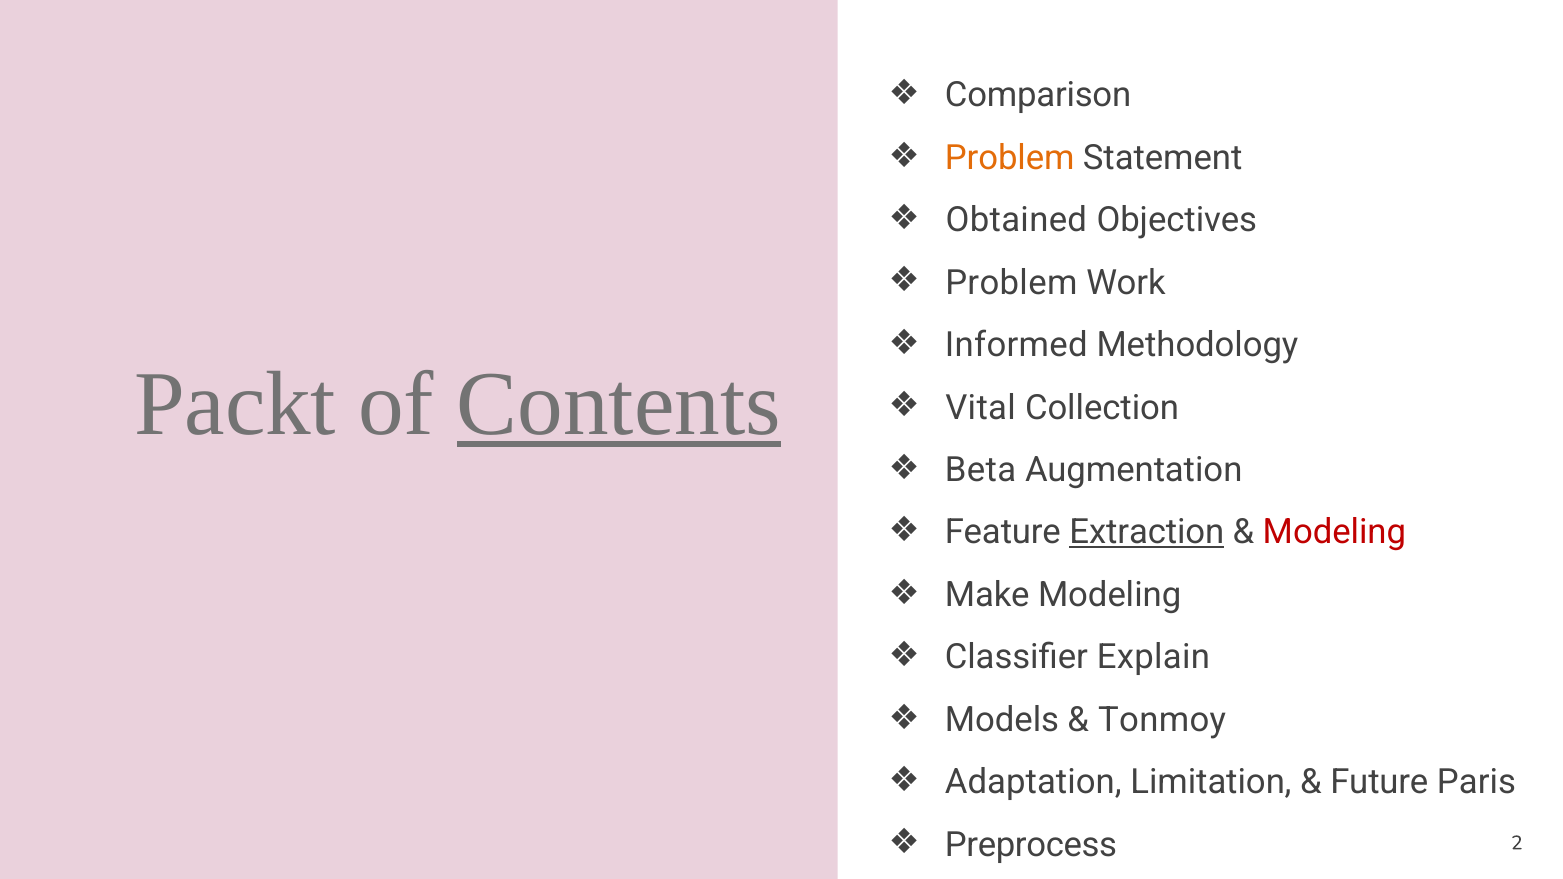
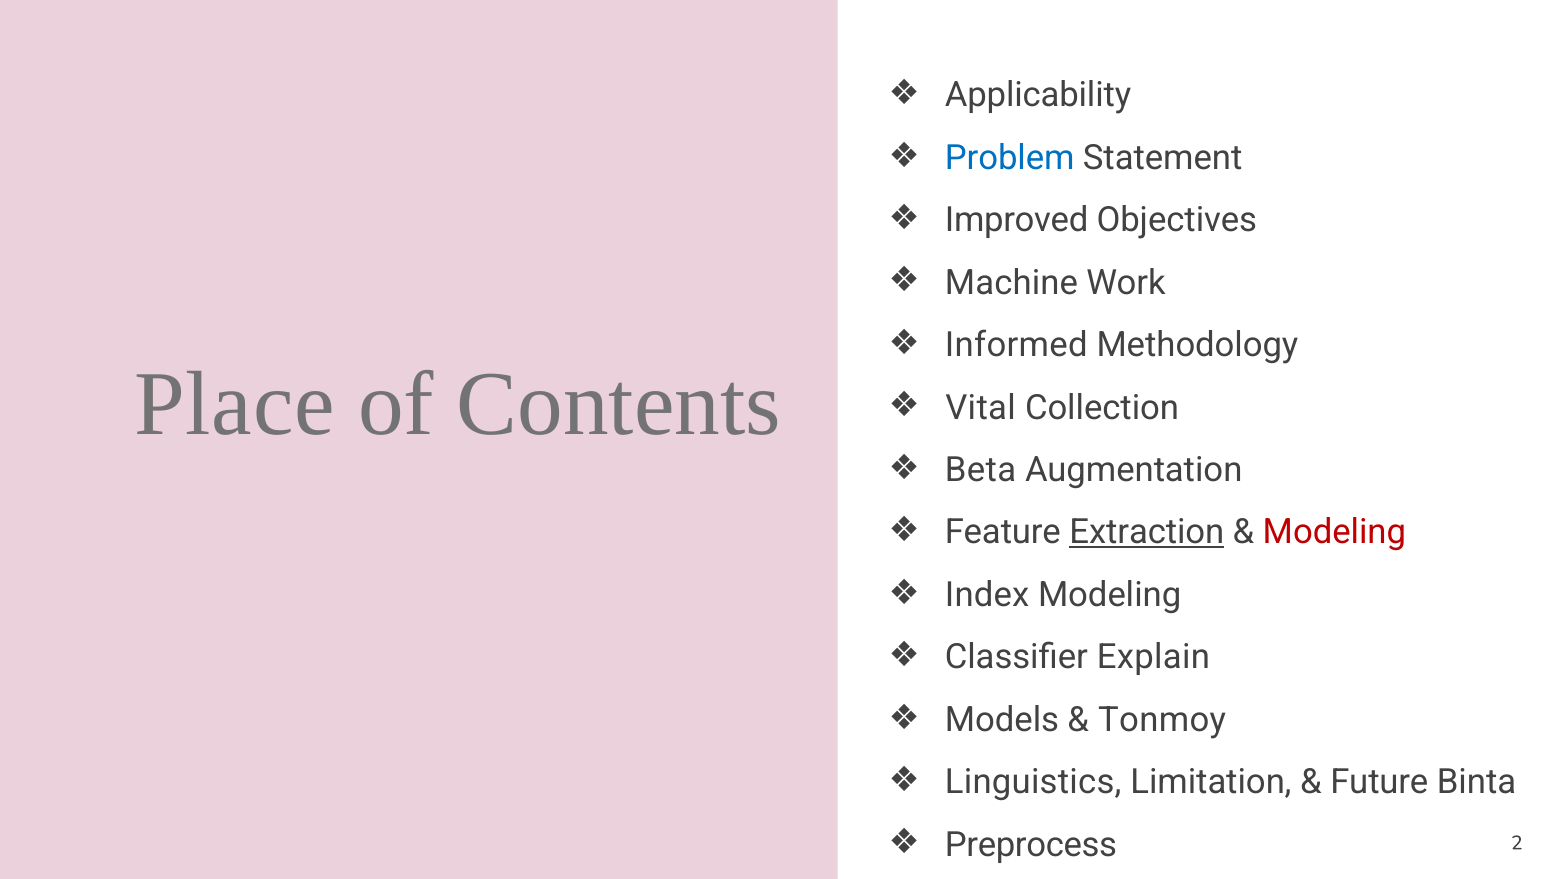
Comparison: Comparison -> Applicability
Problem at (1010, 158) colour: orange -> blue
Obtained: Obtained -> Improved
Problem at (1011, 283): Problem -> Machine
Packt: Packt -> Place
Contents underline: present -> none
Make: Make -> Index
Adaptation: Adaptation -> Linguistics
Paris: Paris -> Binta
